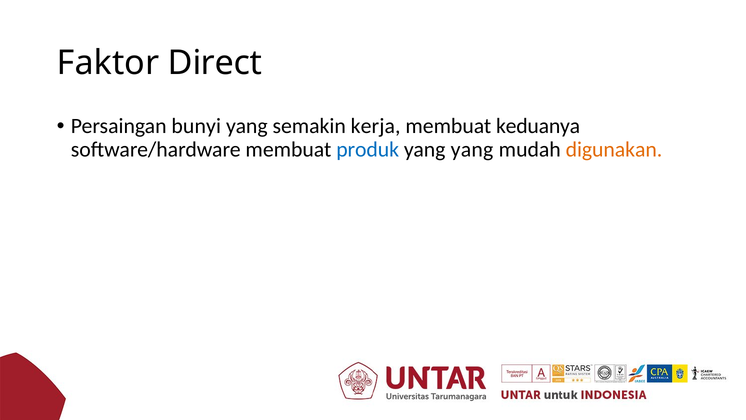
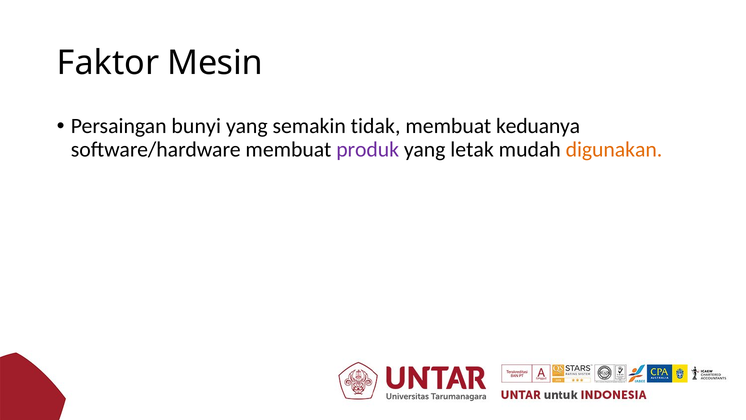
Direct: Direct -> Mesin
kerja: kerja -> tidak
produk colour: blue -> purple
yang yang: yang -> letak
